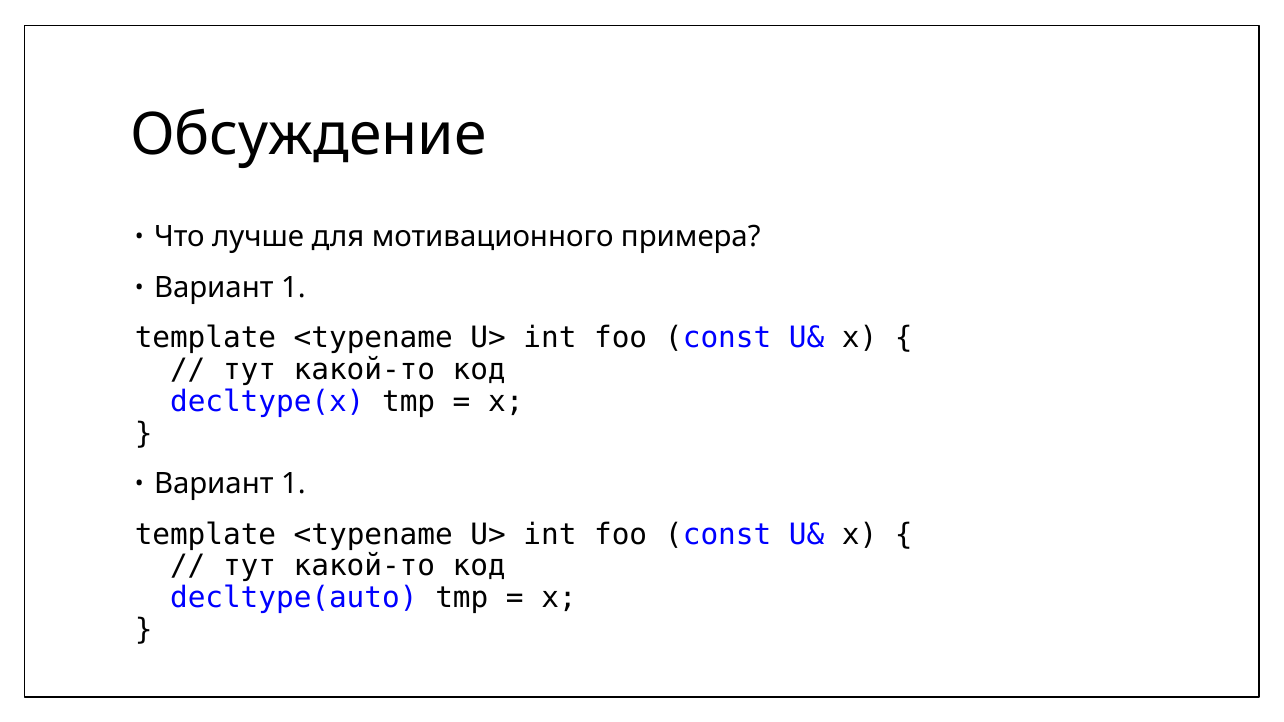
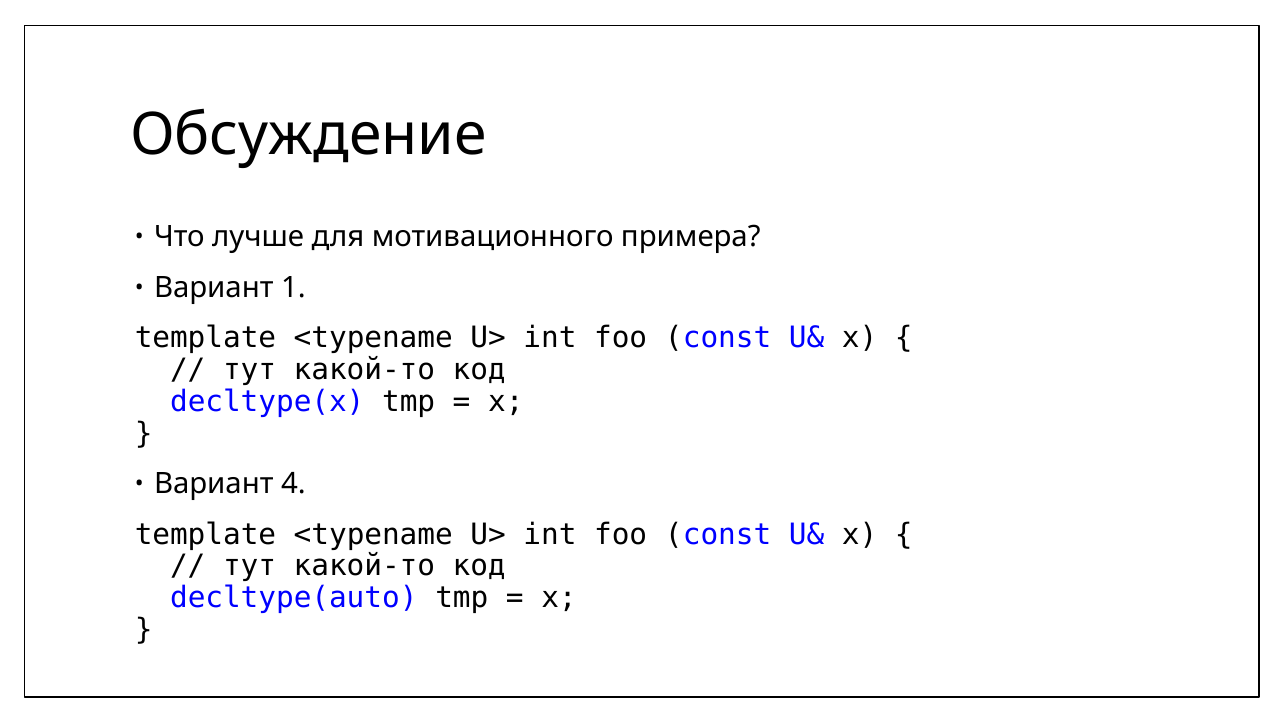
1 at (293, 484): 1 -> 4
